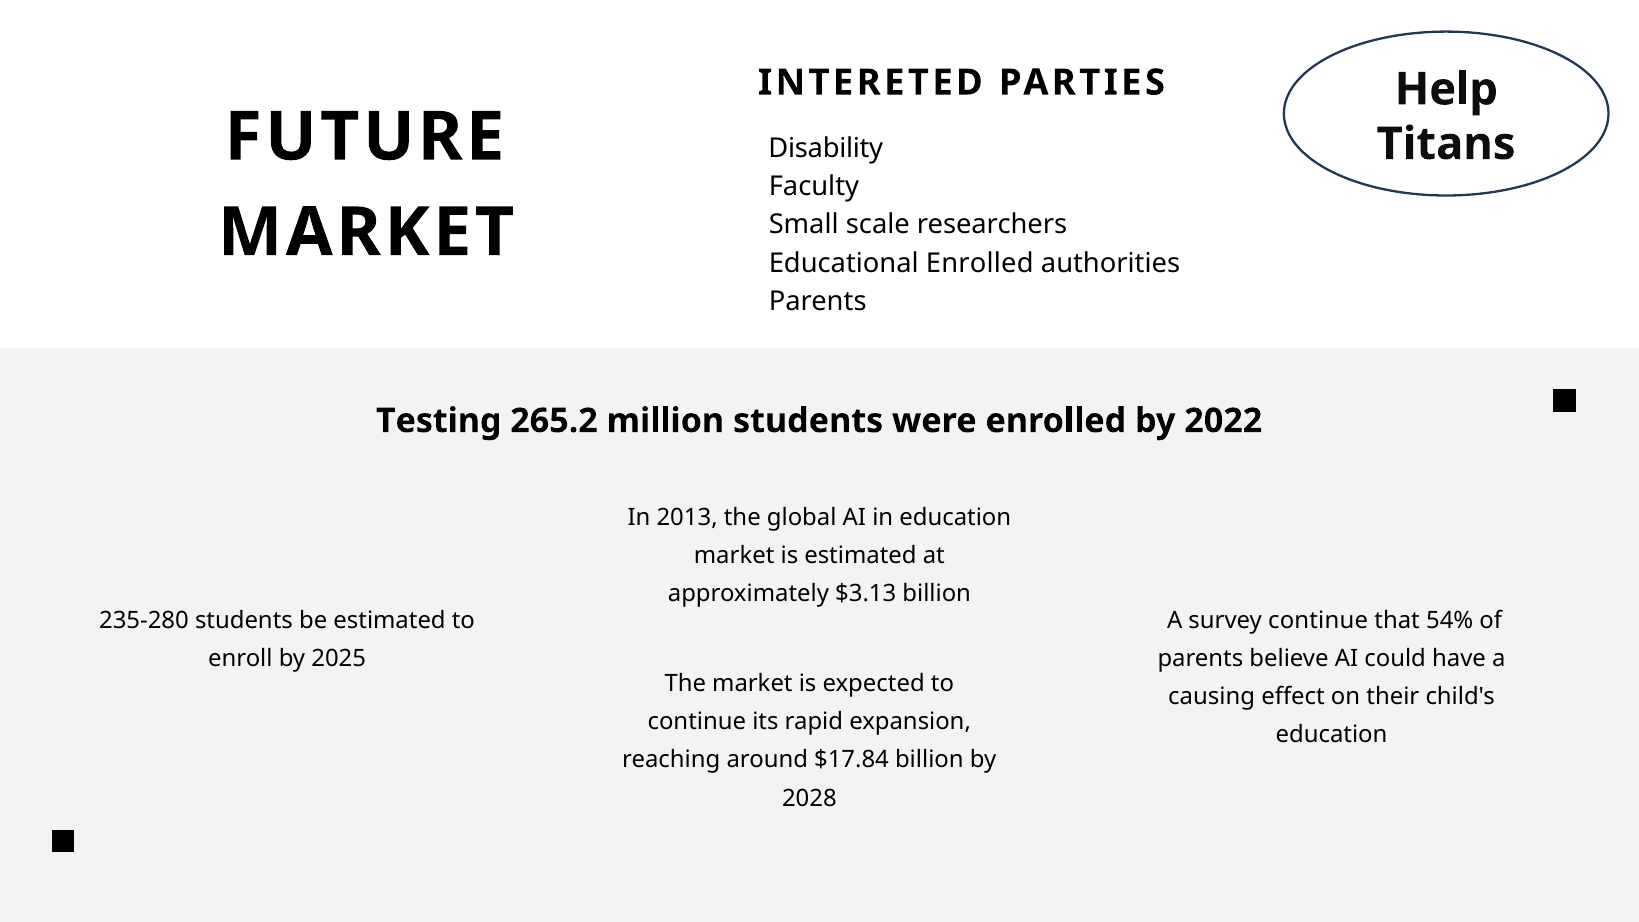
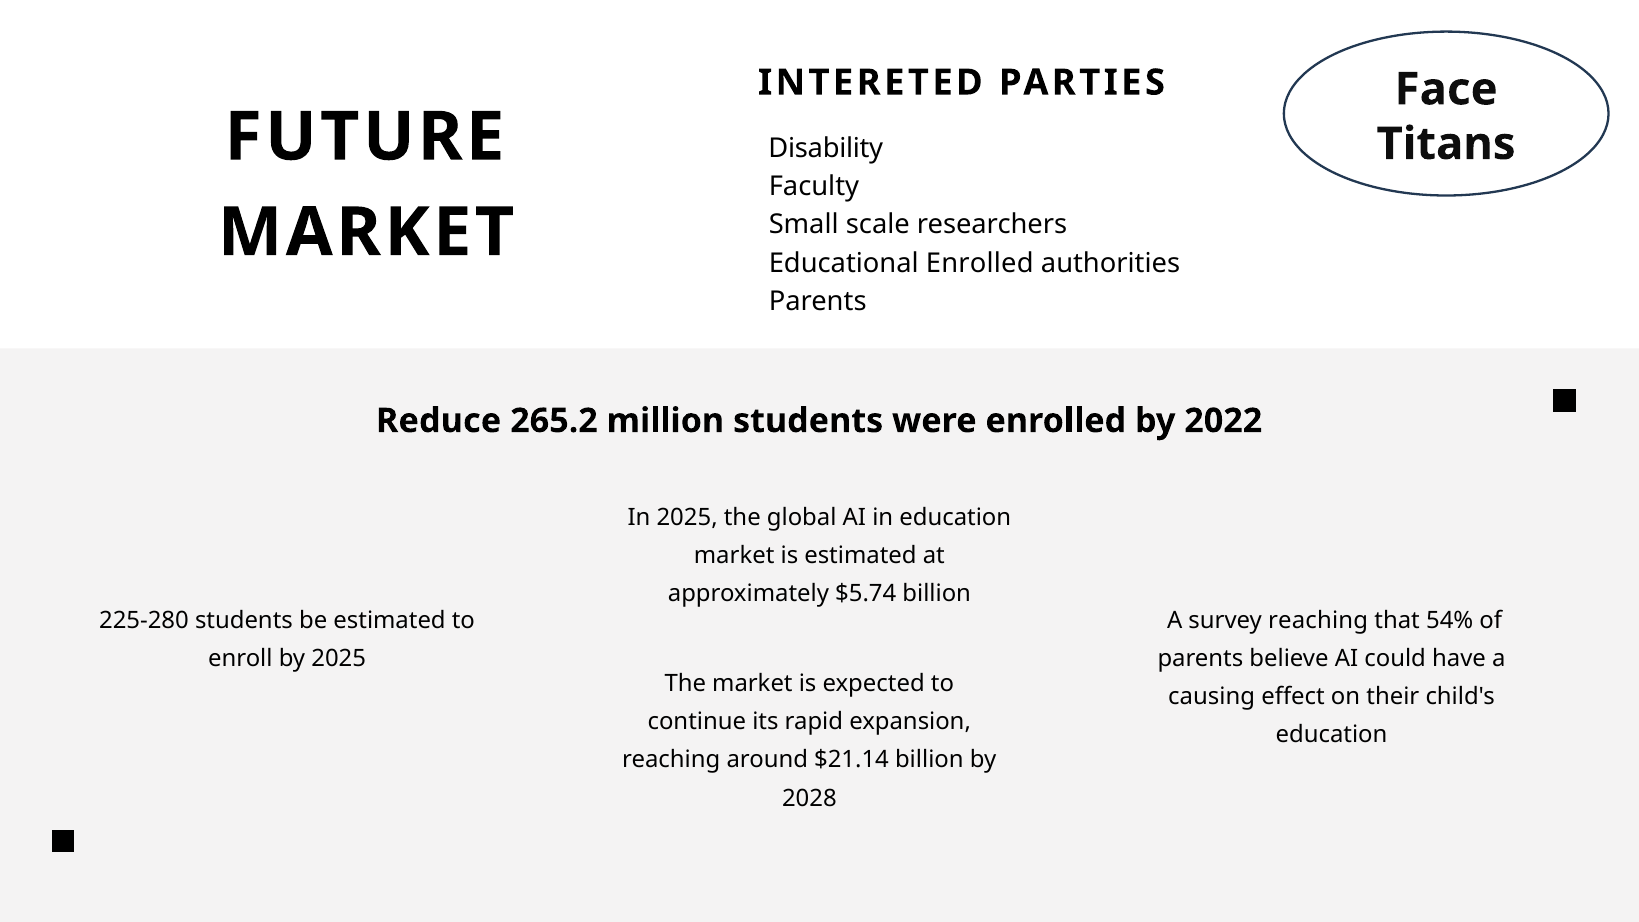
Help: Help -> Face
Testing: Testing -> Reduce
In 2013: 2013 -> 2025
$3.13: $3.13 -> $5.74
235-280: 235-280 -> 225-280
survey continue: continue -> reaching
$17.84: $17.84 -> $21.14
